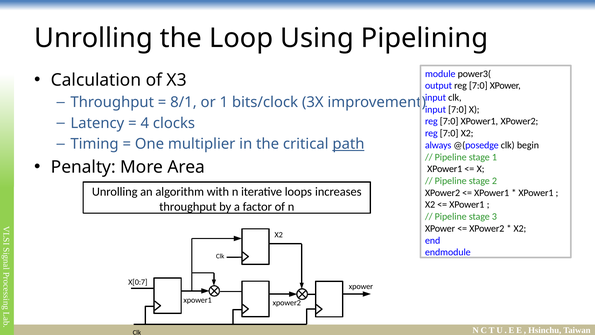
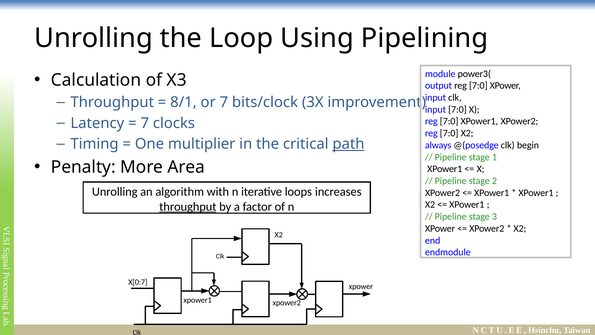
or 1: 1 -> 7
4 at (145, 123): 4 -> 7
throughput at (188, 206) underline: none -> present
